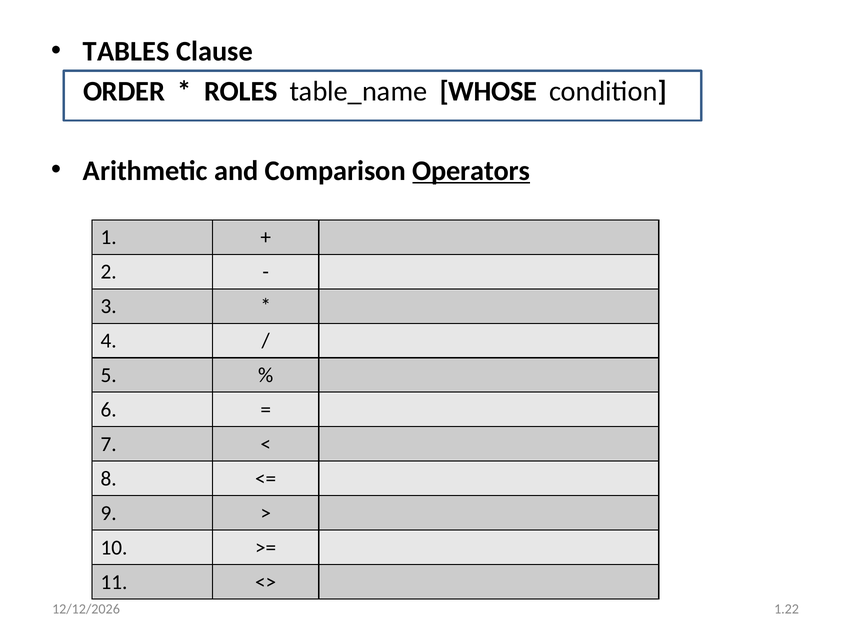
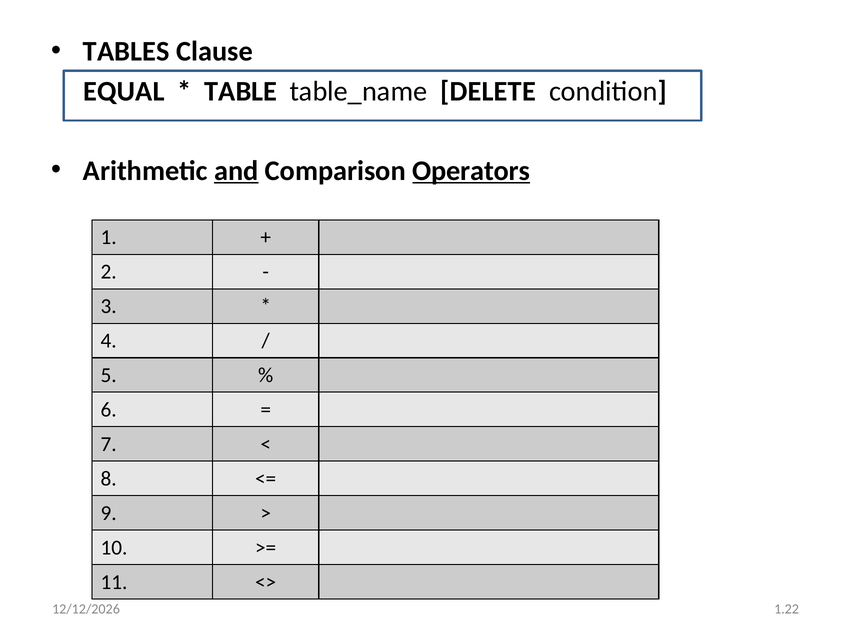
ORDER: ORDER -> EQUAL
ROLES: ROLES -> TABLE
WHOSE: WHOSE -> DELETE
and underline: none -> present
